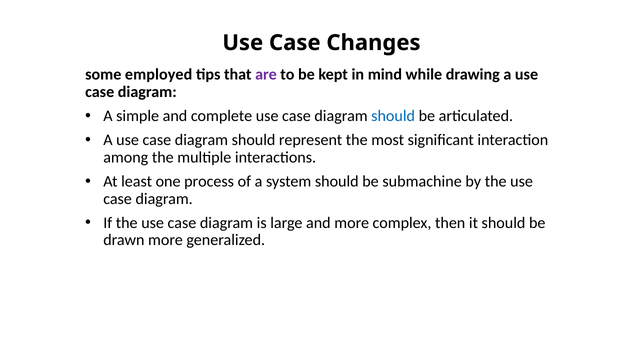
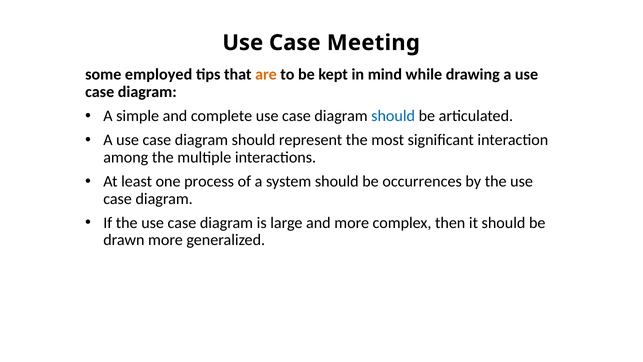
Changes: Changes -> Meeting
are colour: purple -> orange
submachine: submachine -> occurrences
